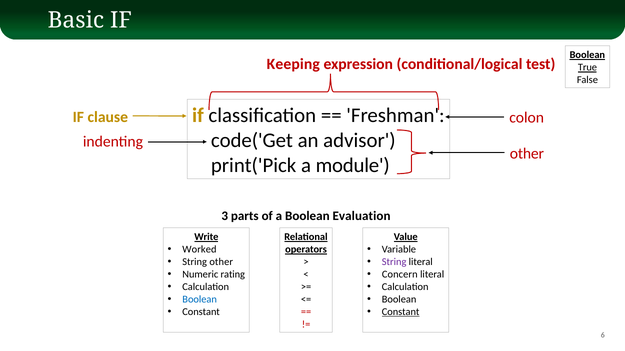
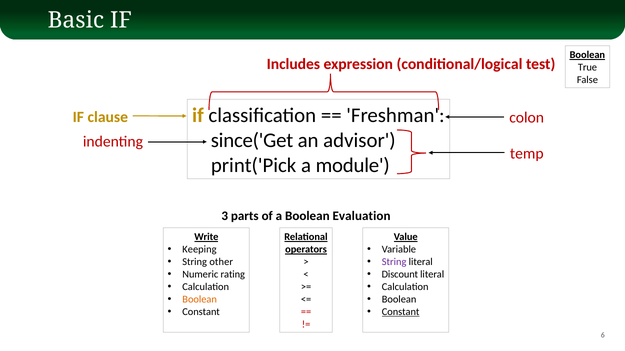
Keeping: Keeping -> Includes
True underline: present -> none
code('Get: code('Get -> since('Get
other at (527, 154): other -> temp
Worked: Worked -> Keeping
Concern: Concern -> Discount
Boolean at (200, 300) colour: blue -> orange
